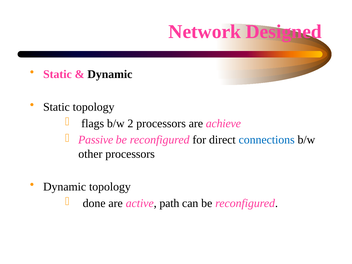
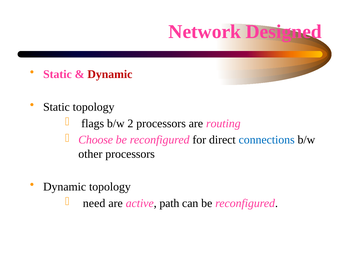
Dynamic at (110, 74) colour: black -> red
achieve: achieve -> routing
Passive: Passive -> Choose
done: done -> need
